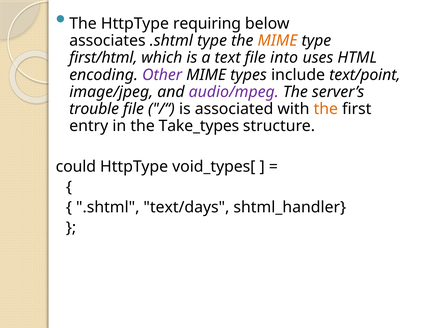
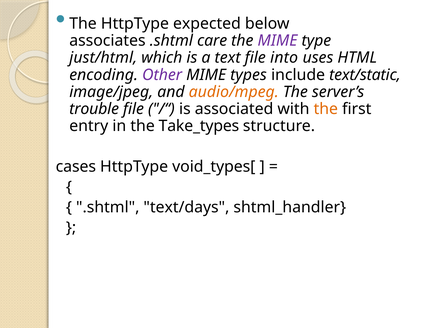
requiring: requiring -> expected
.shtml type: type -> care
MIME at (277, 41) colour: orange -> purple
first/html: first/html -> just/html
text/point: text/point -> text/static
audio/mpeg colour: purple -> orange
could: could -> cases
